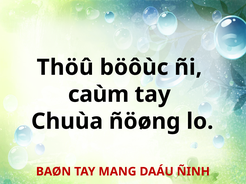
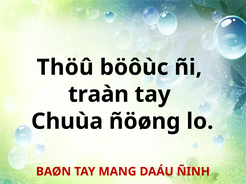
caùm: caùm -> traàn
